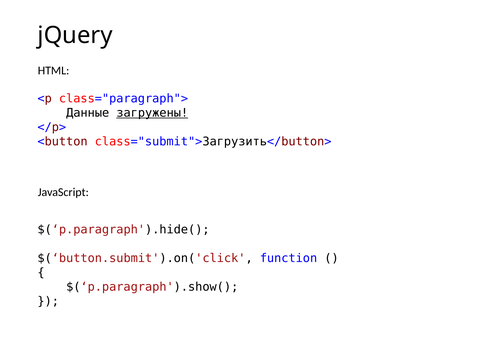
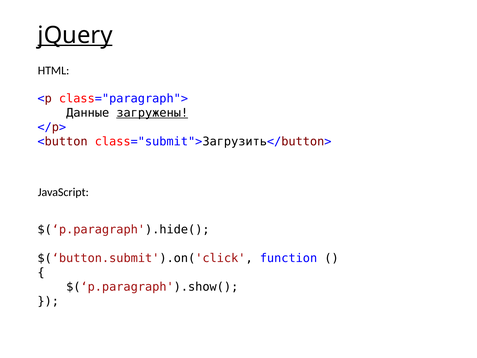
jQuery underline: none -> present
